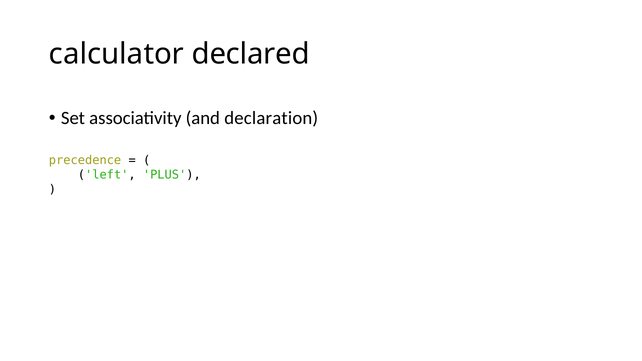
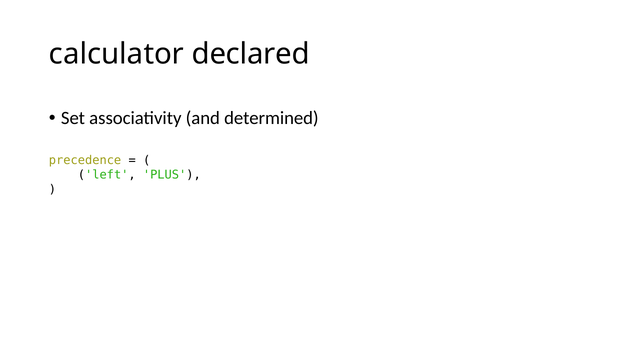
declaration: declaration -> determined
